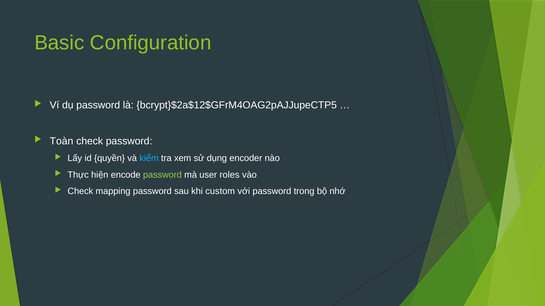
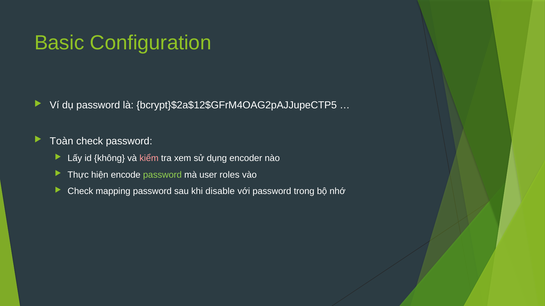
quyền: quyền -> không
kiểm colour: light blue -> pink
custom: custom -> disable
